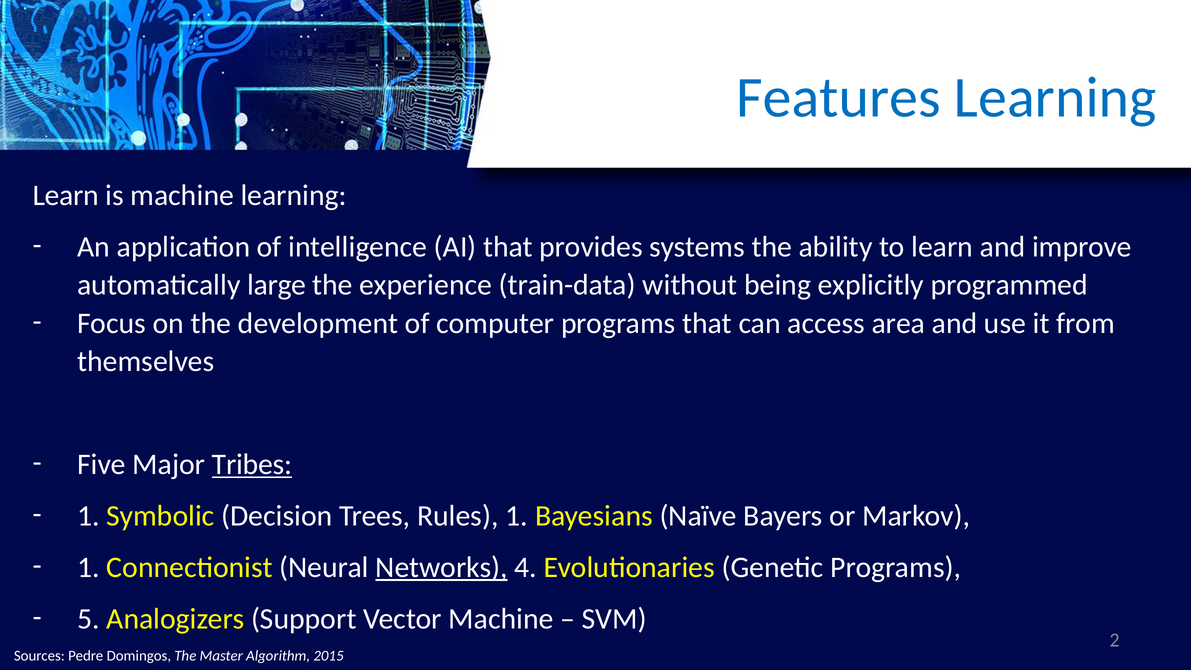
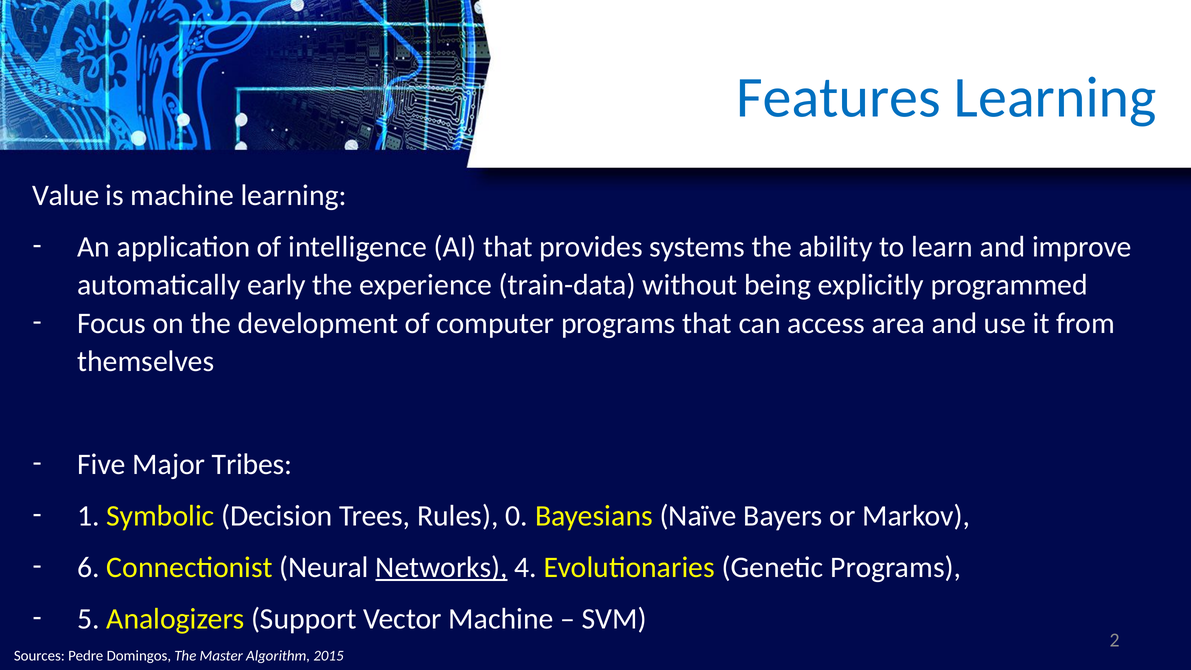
Learn at (66, 195): Learn -> Value
large: large -> early
Tribes underline: present -> none
Rules 1: 1 -> 0
1 at (89, 567): 1 -> 6
